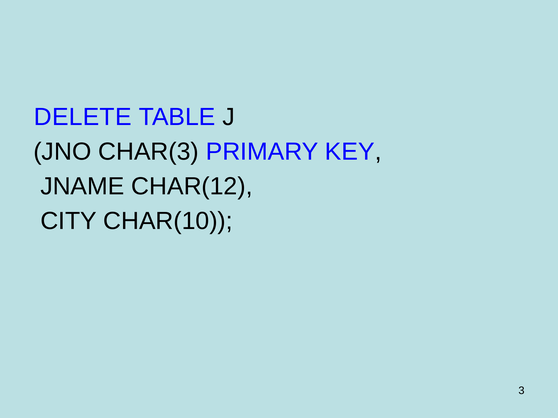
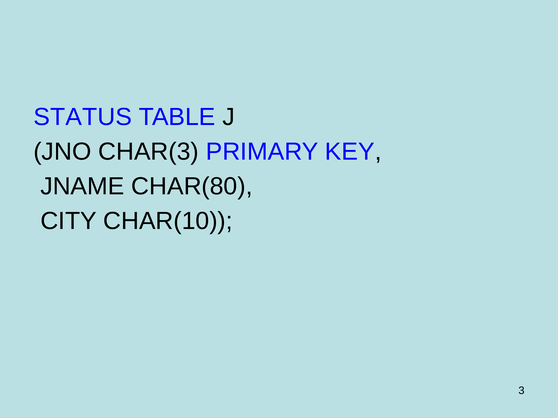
DELETE: DELETE -> STATUS
CHAR(12: CHAR(12 -> CHAR(80
